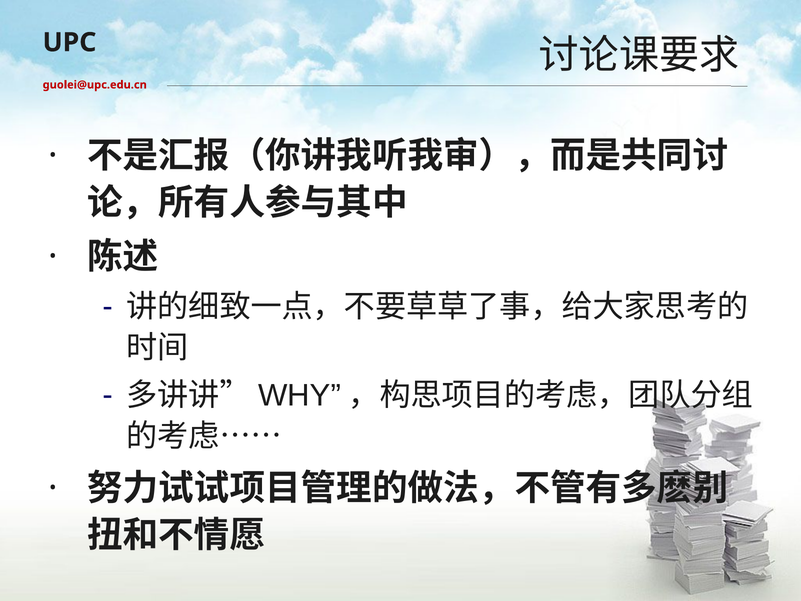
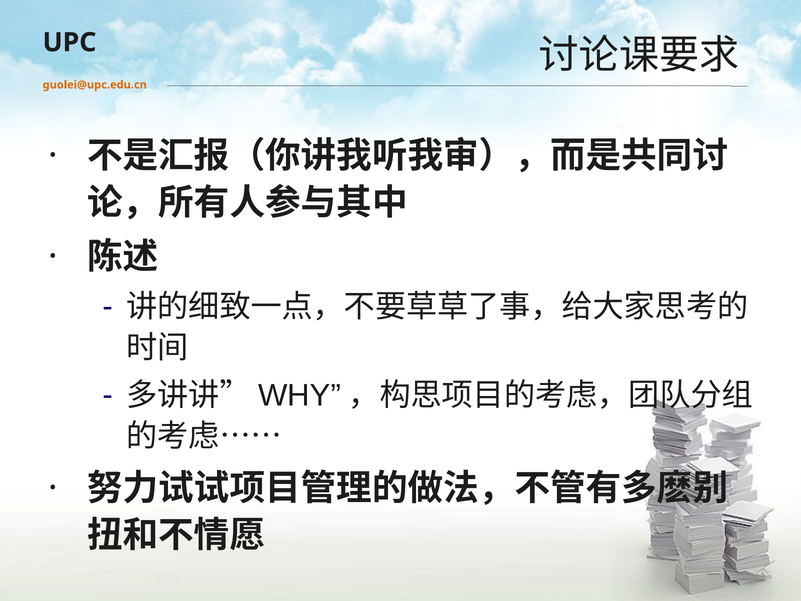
guolei@upc.edu.cn colour: red -> orange
